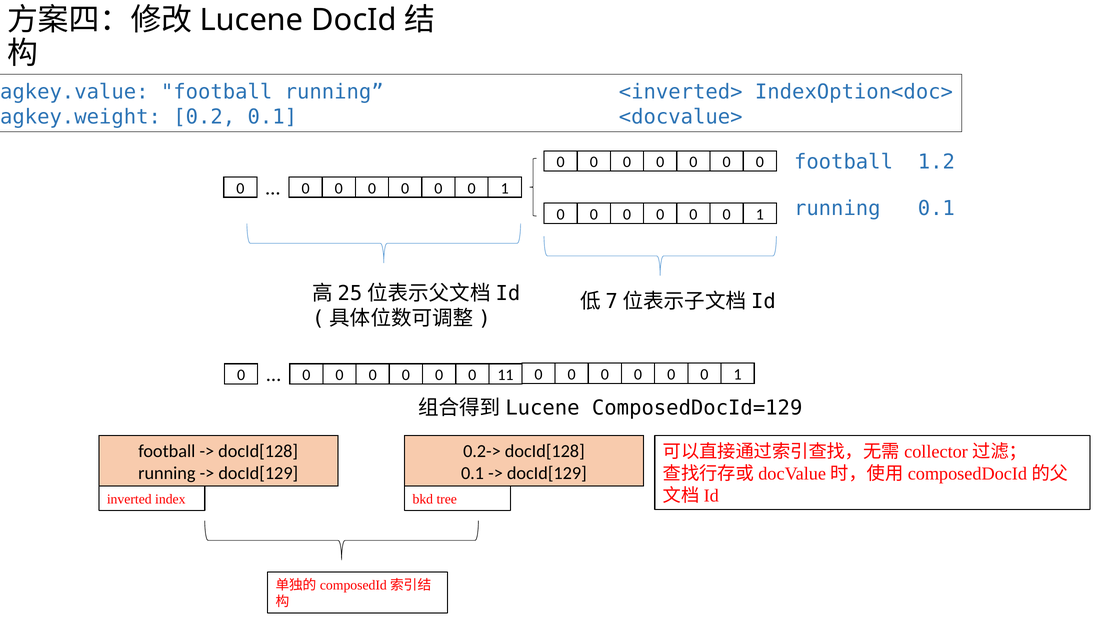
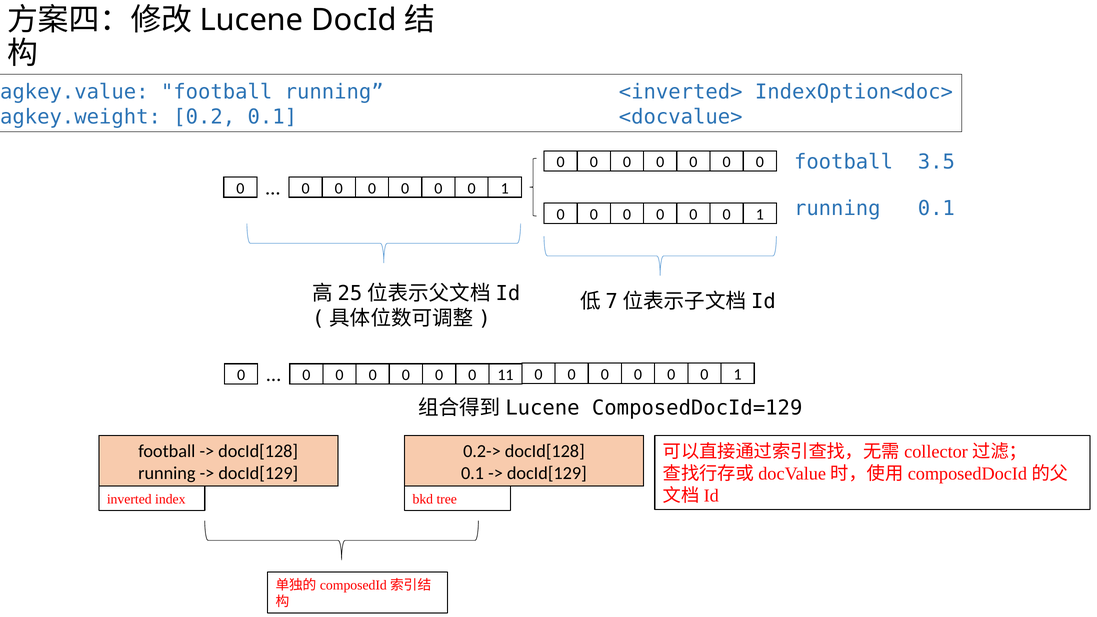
1.2: 1.2 -> 3.5
